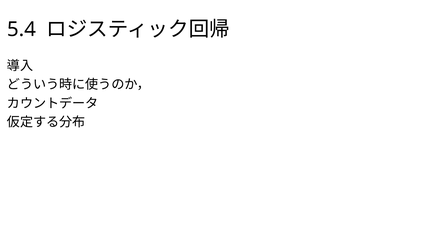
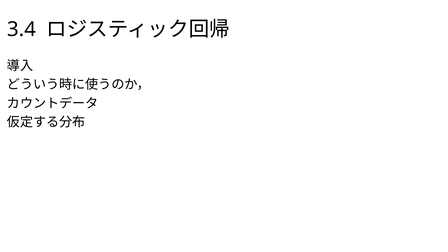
5.4: 5.4 -> 3.4
